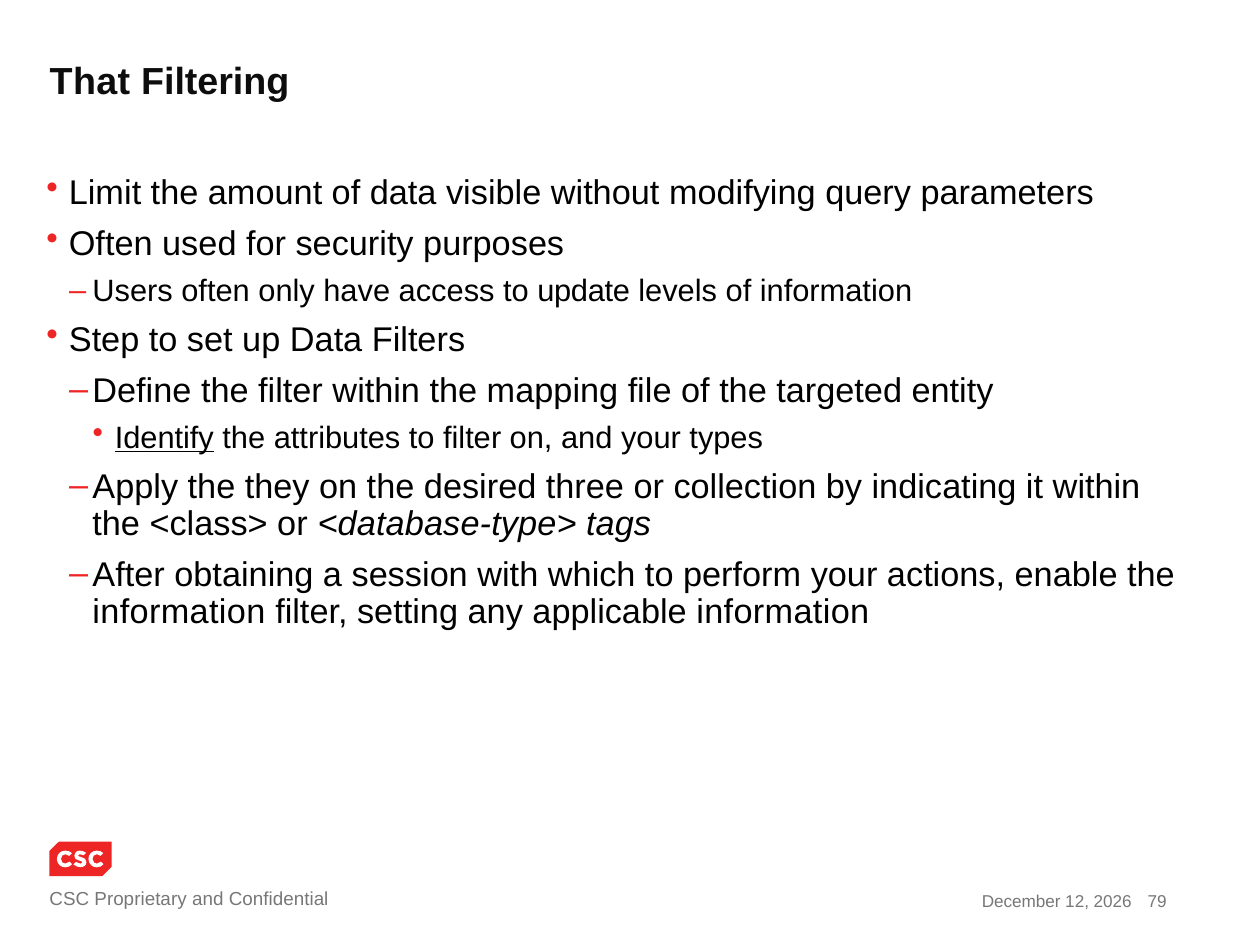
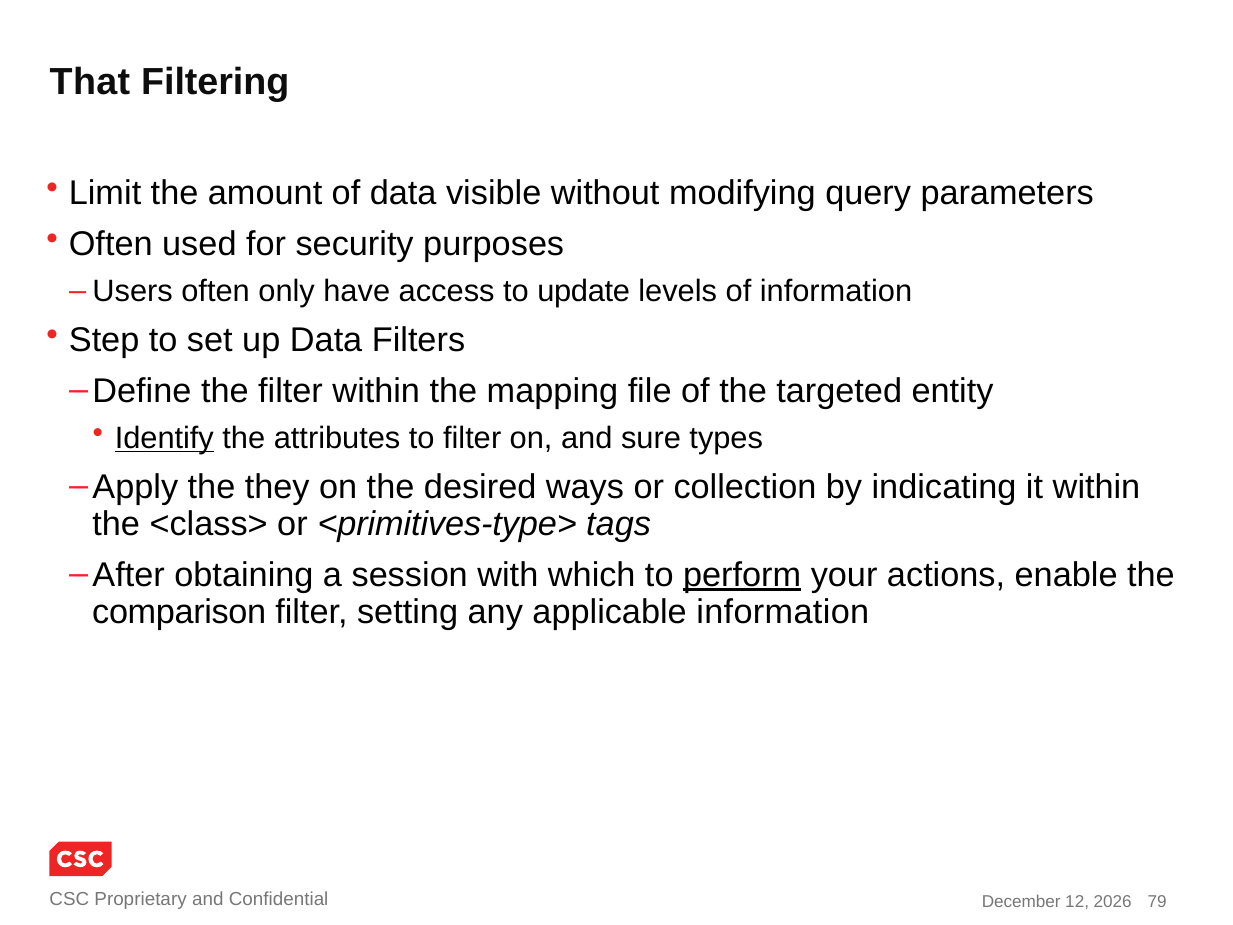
and your: your -> sure
three: three -> ways
<database-type>: <database-type> -> <primitives-type>
perform underline: none -> present
information at (179, 612): information -> comparison
